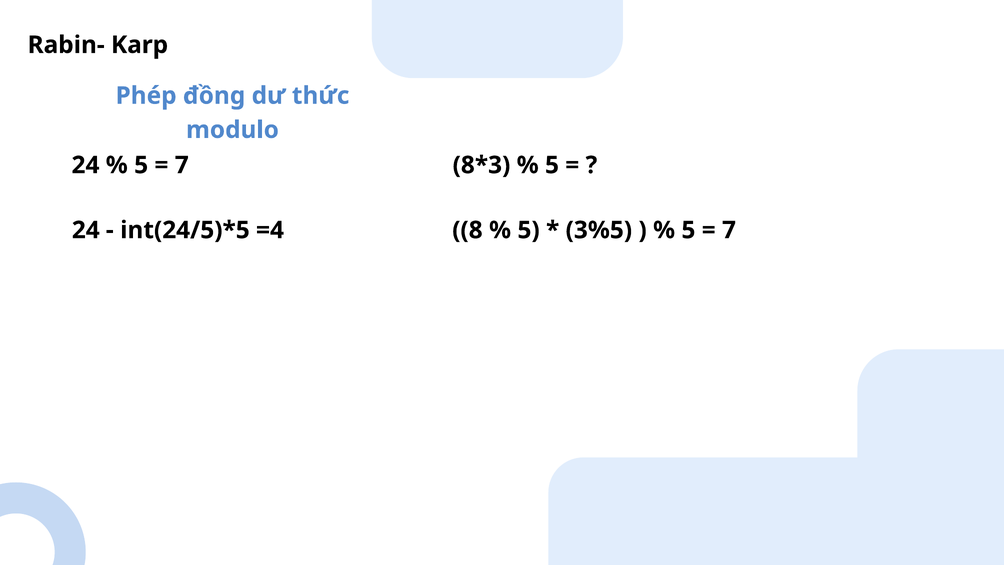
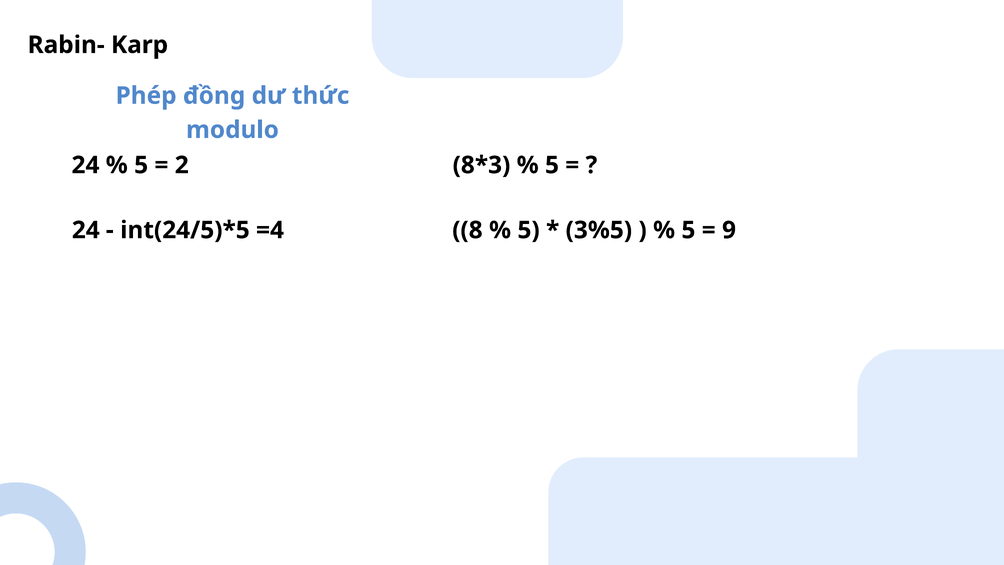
7 at (182, 165): 7 -> 2
7 at (729, 230): 7 -> 9
